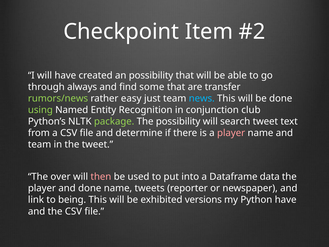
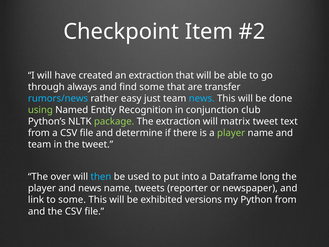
an possibility: possibility -> extraction
rumors/news colour: light green -> light blue
The possibility: possibility -> extraction
search: search -> matrix
player at (231, 133) colour: pink -> light green
then colour: pink -> light blue
data: data -> long
and done: done -> news
to being: being -> some
Python have: have -> from
